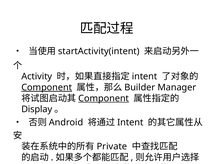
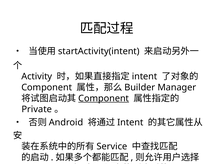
Component at (47, 88) underline: present -> none
Display: Display -> Private
Private: Private -> Service
